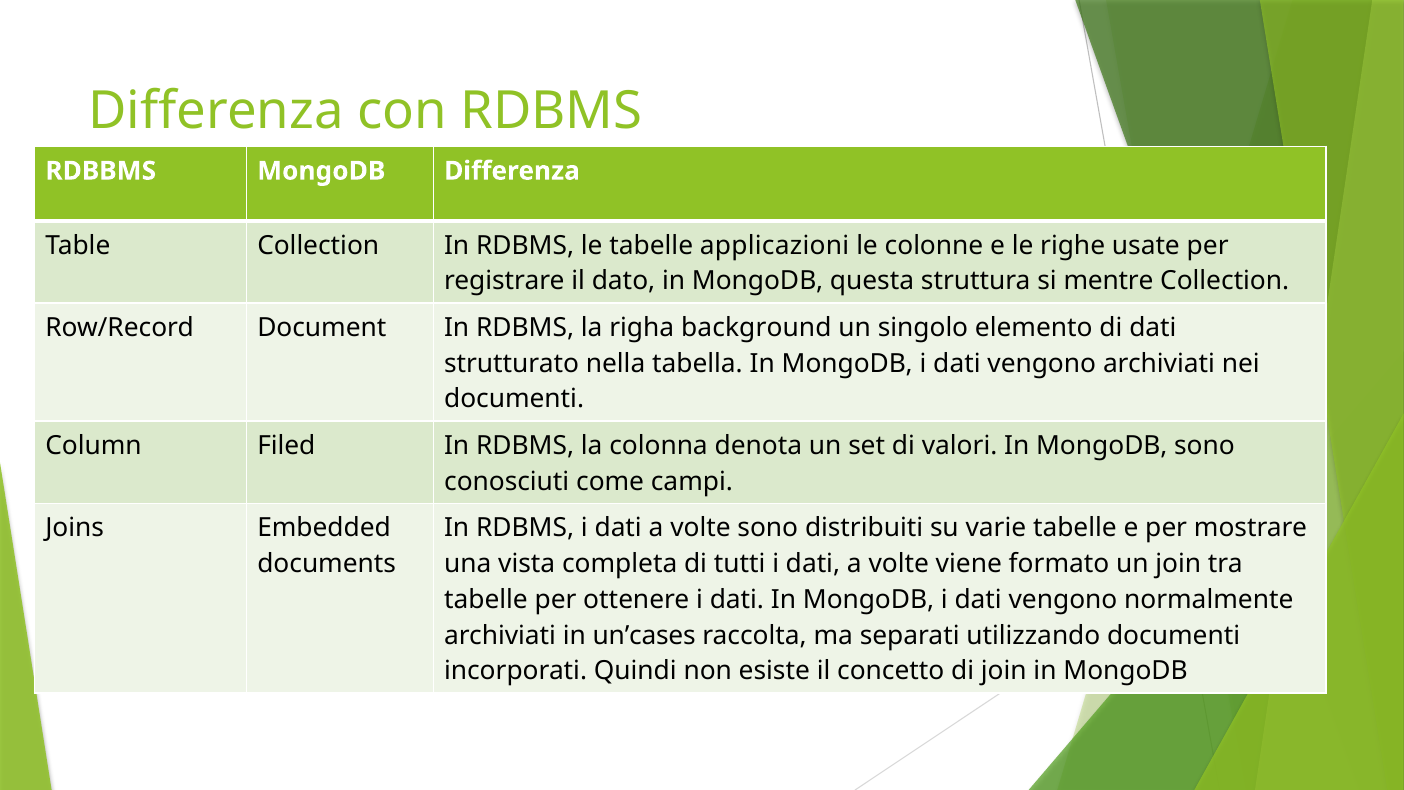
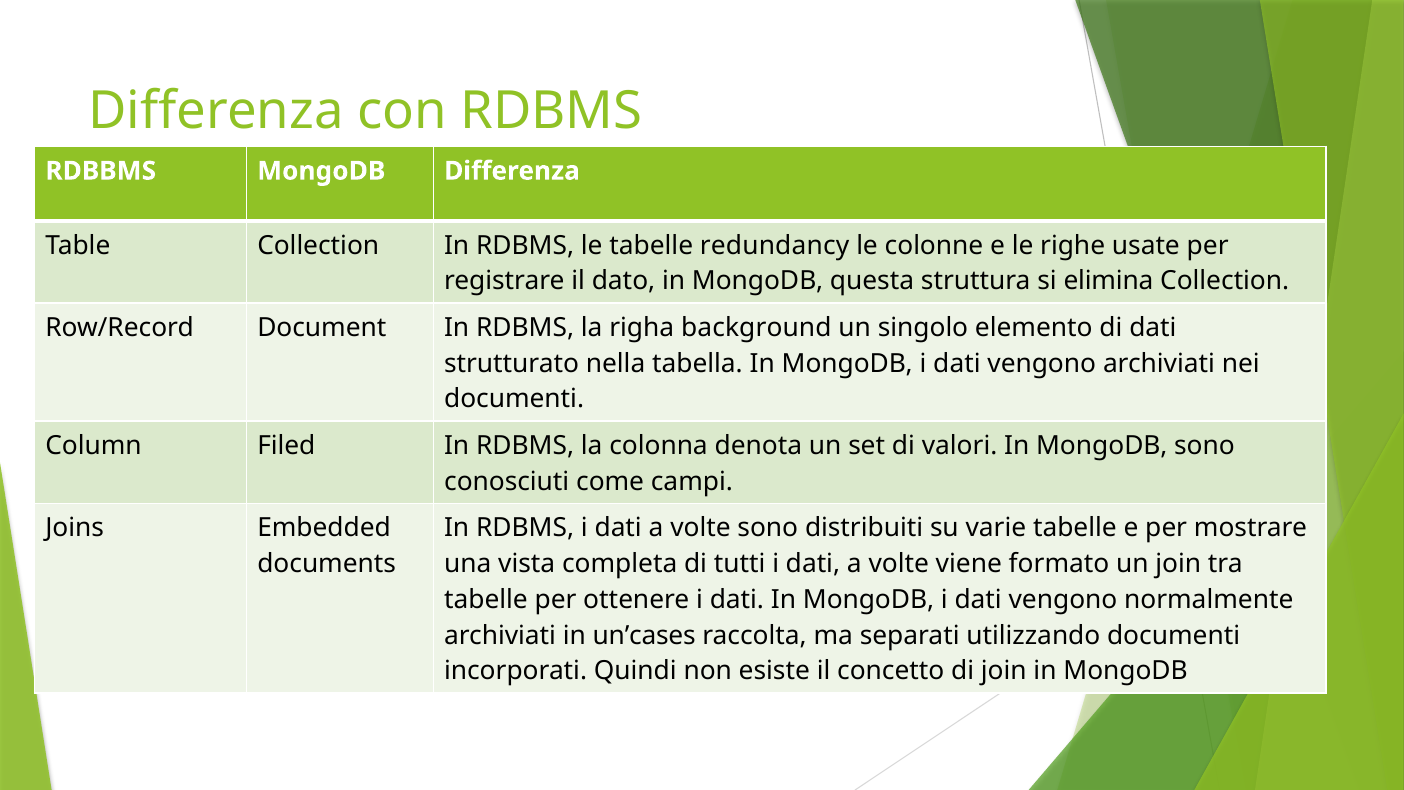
applicazioni: applicazioni -> redundancy
mentre: mentre -> elimina
